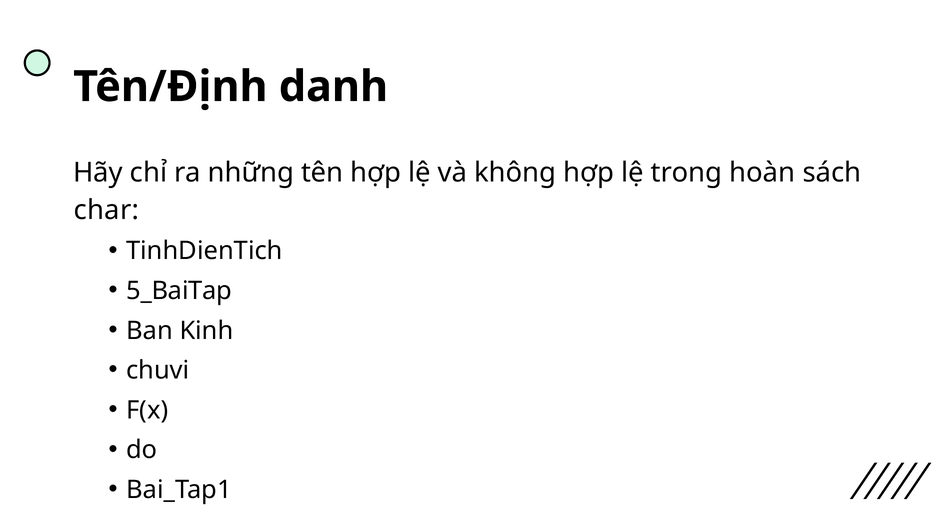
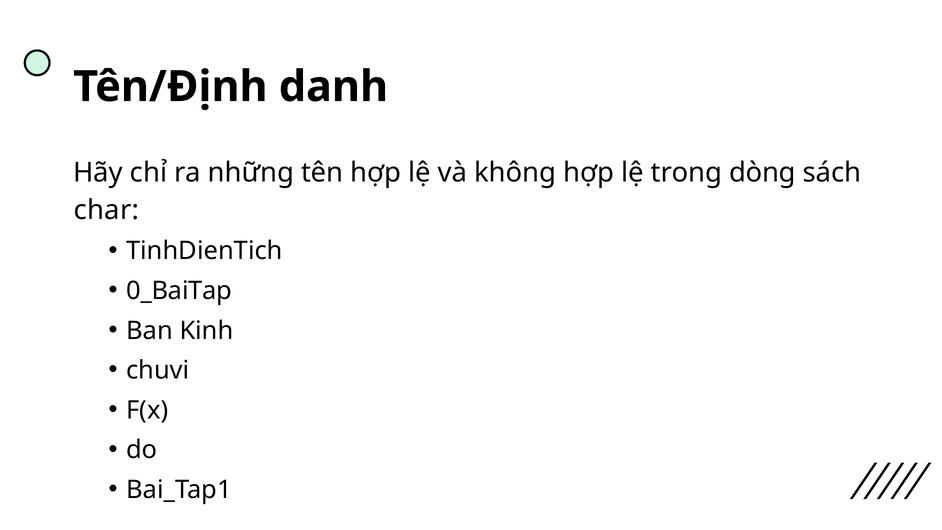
hoàn: hoàn -> dòng
5_BaiTap: 5_BaiTap -> 0_BaiTap
